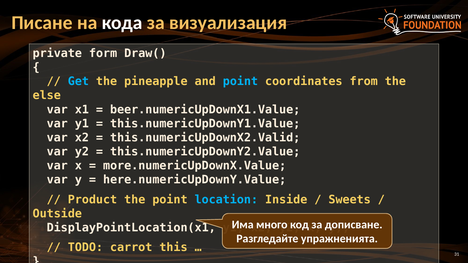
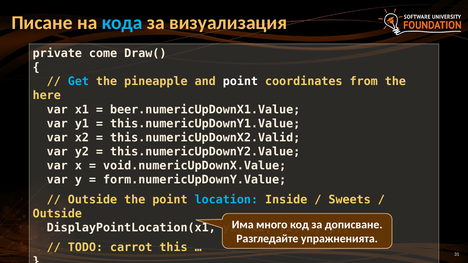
кода colour: white -> light blue
form: form -> come
point at (240, 82) colour: light blue -> white
else: else -> here
more.numericUpDownX.Value: more.numericUpDownX.Value -> void.numericUpDownX.Value
here.numericUpDownY.Value: here.numericUpDownY.Value -> form.numericUpDownY.Value
Product at (92, 200): Product -> Outside
